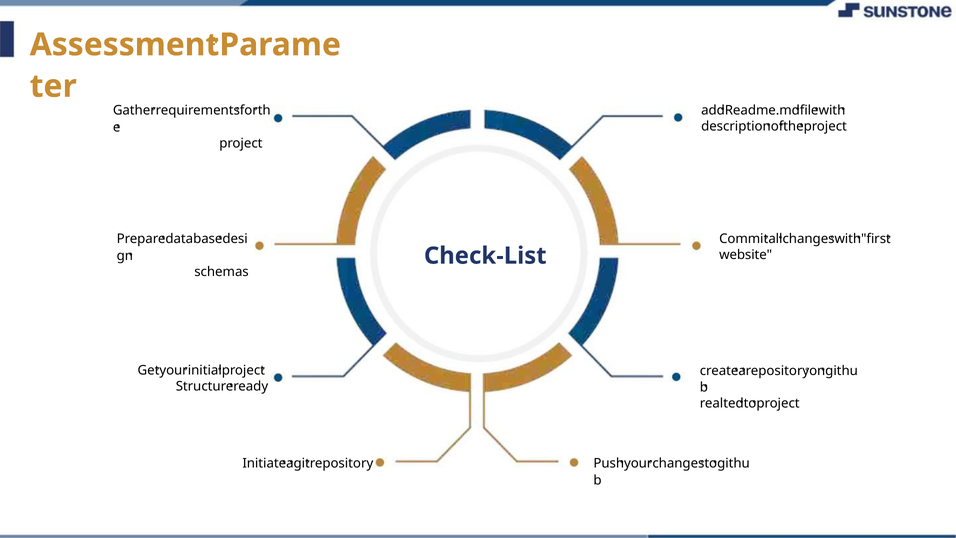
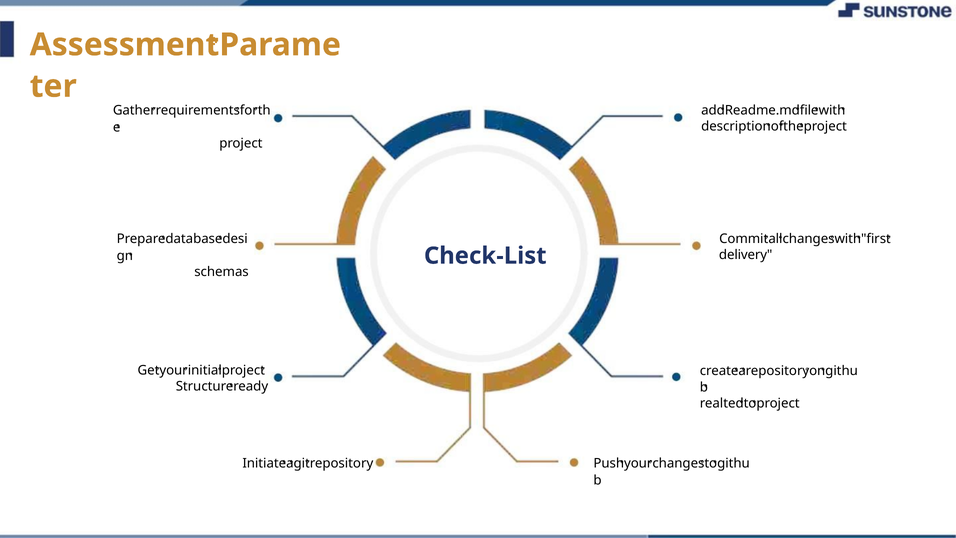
website: website -> delivery
